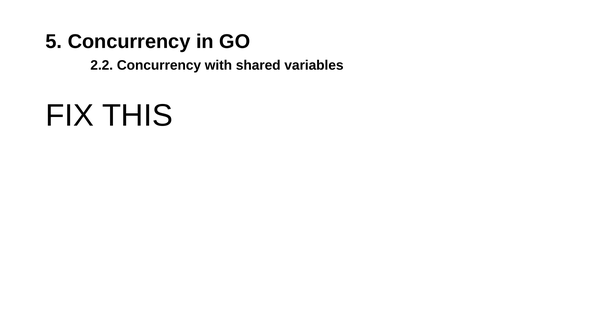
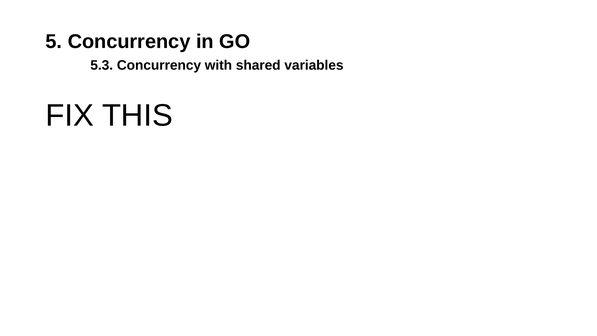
2.2: 2.2 -> 5.3
